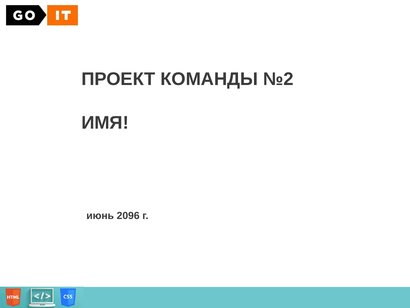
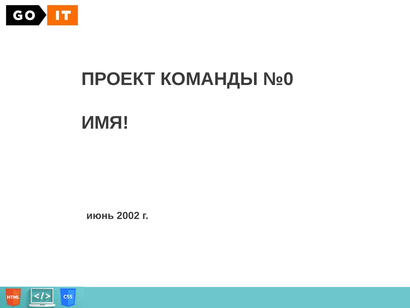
№2: №2 -> №0
2096: 2096 -> 2002
